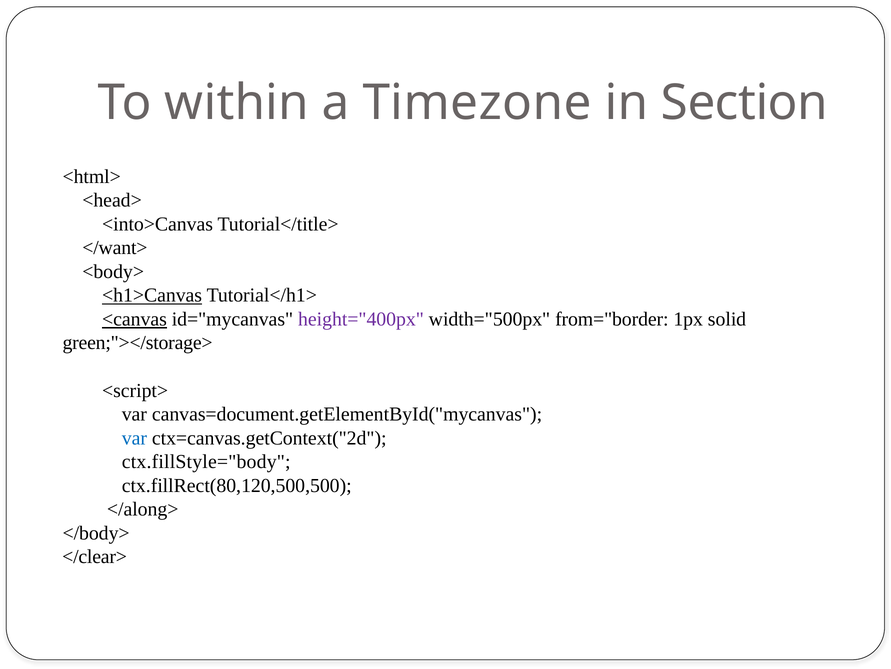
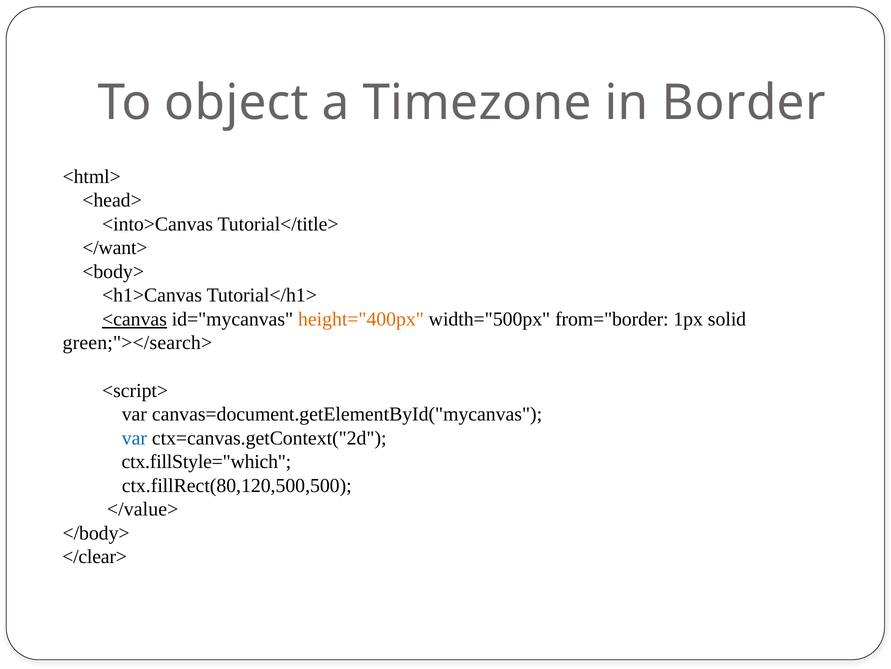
within: within -> object
Section: Section -> Border
<h1>Canvas underline: present -> none
height="400px colour: purple -> orange
green;"></storage>: green;"></storage> -> green;"></search>
ctx.fillStyle="body: ctx.fillStyle="body -> ctx.fillStyle="which
</along>: </along> -> </value>
